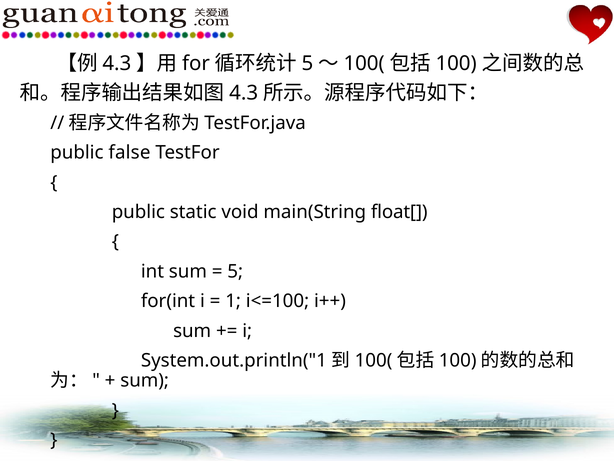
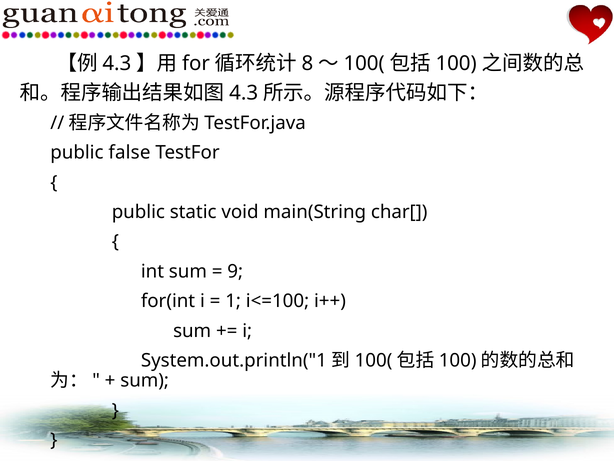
5 at (307, 63): 5 -> 8
float[: float[ -> char[
5 at (235, 271): 5 -> 9
